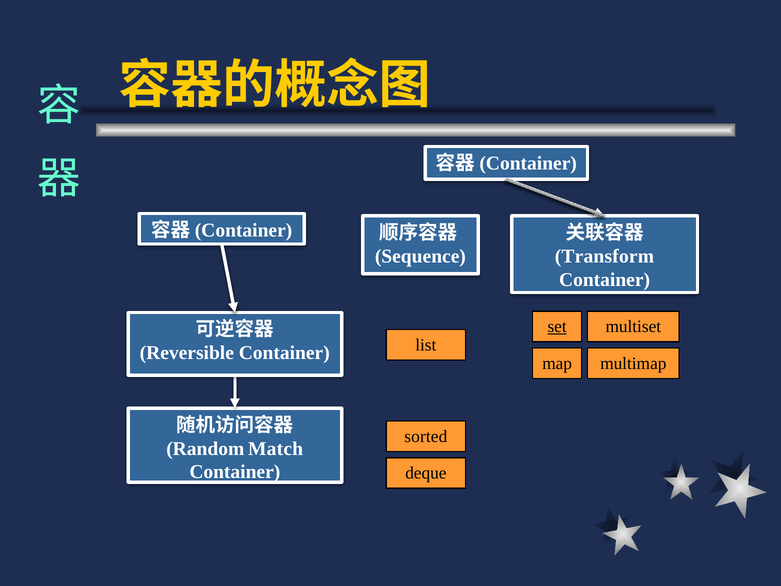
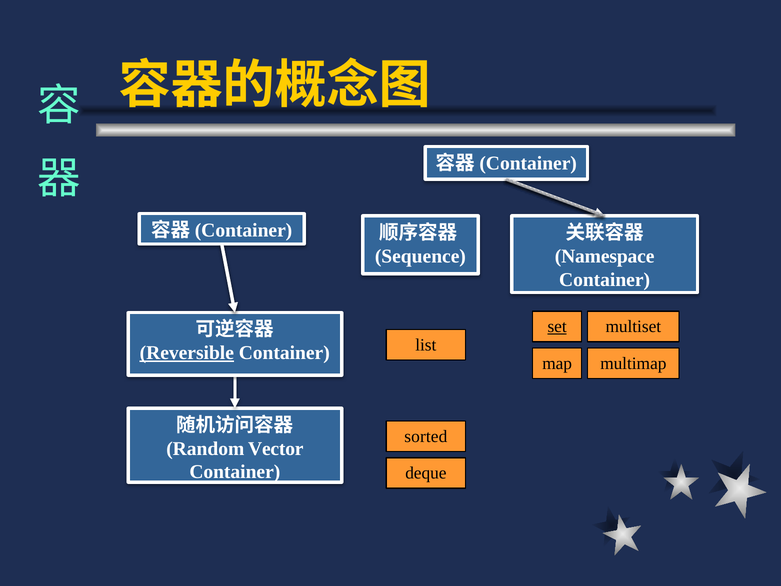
Transform: Transform -> Namespace
Reversible underline: none -> present
Match: Match -> Vector
